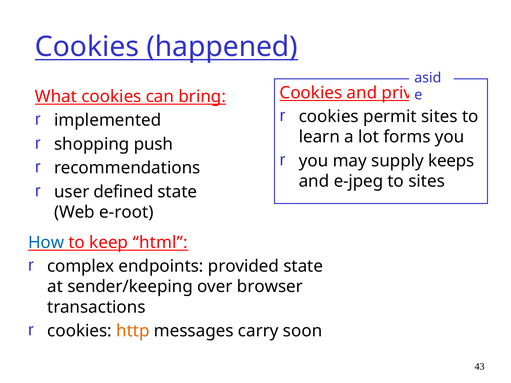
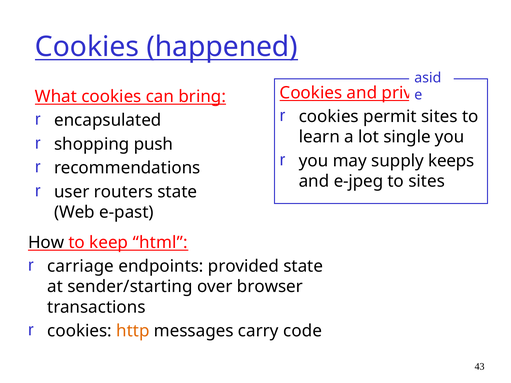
implemented: implemented -> encapsulated
forms: forms -> single
defined: defined -> routers
e-root: e-root -> e-past
How colour: blue -> black
complex: complex -> carriage
sender/keeping: sender/keeping -> sender/starting
soon: soon -> code
